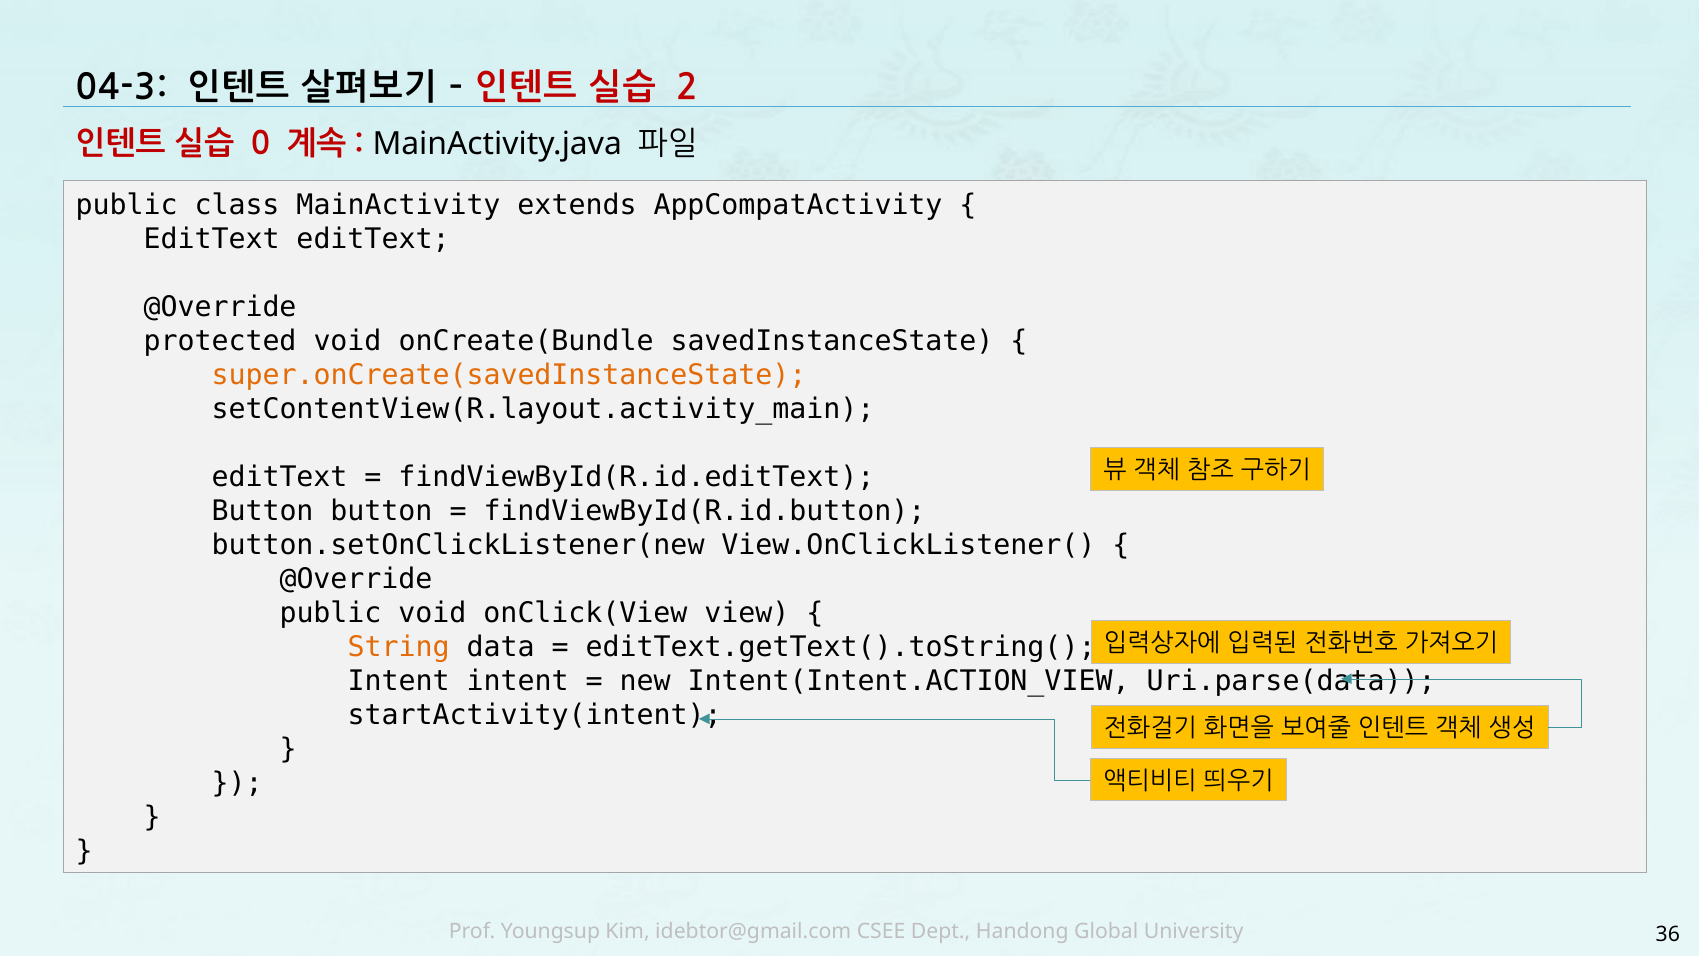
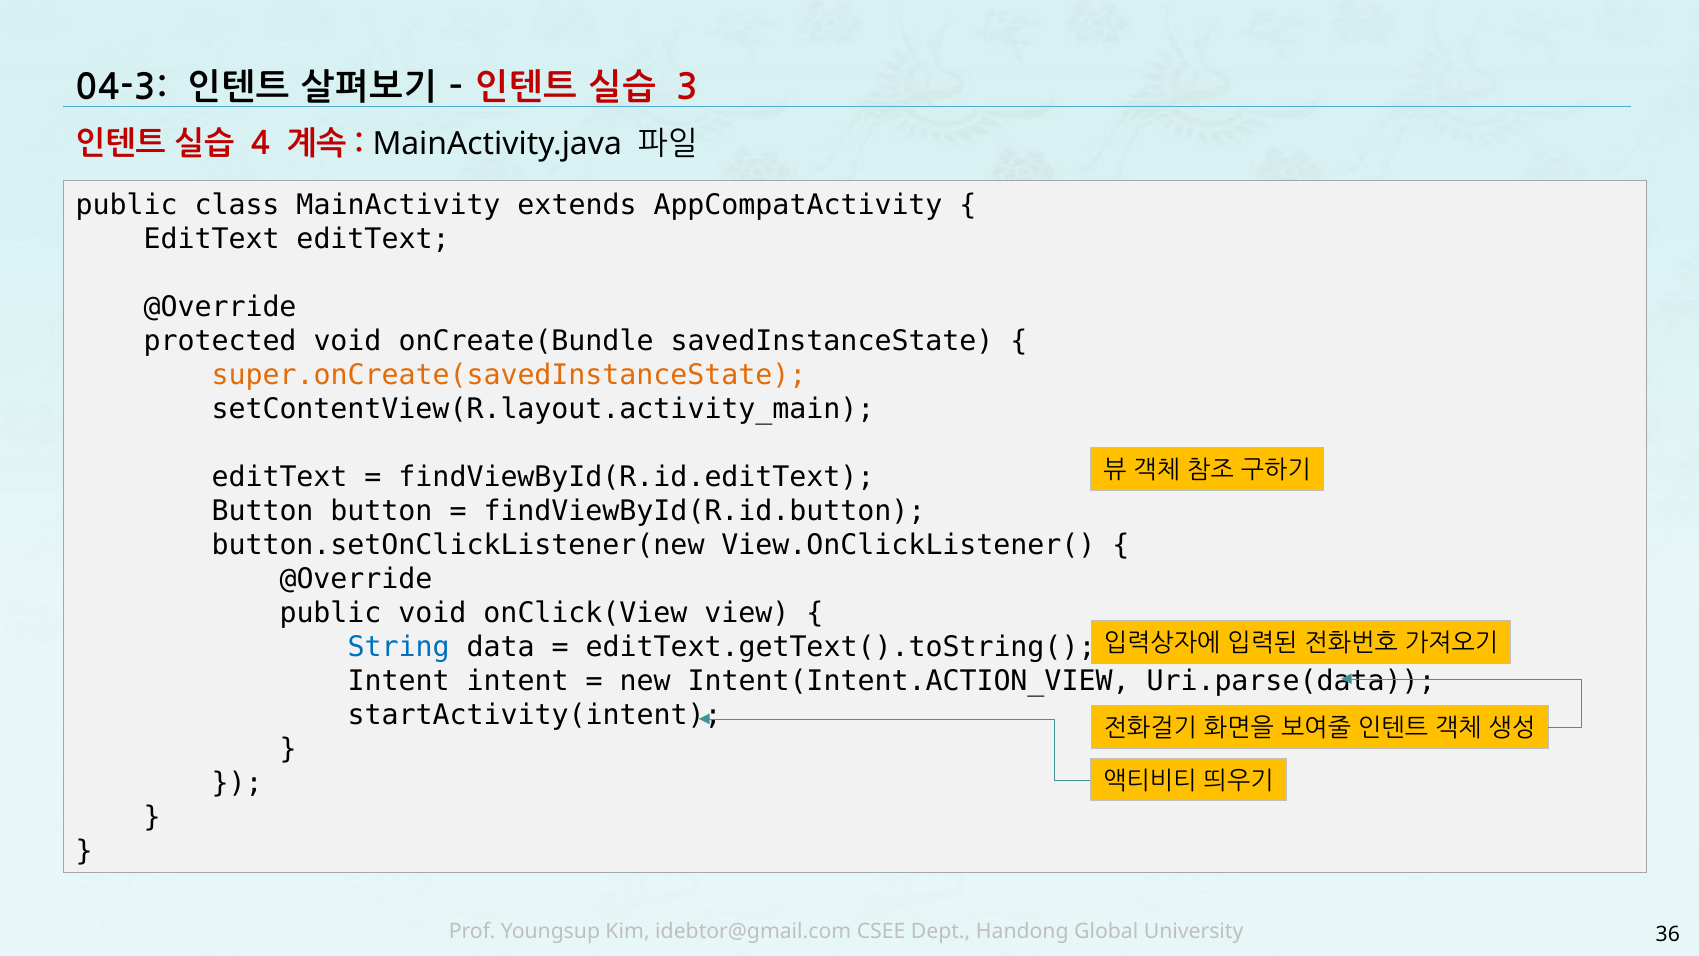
2: 2 -> 3
0: 0 -> 4
String colour: orange -> blue
